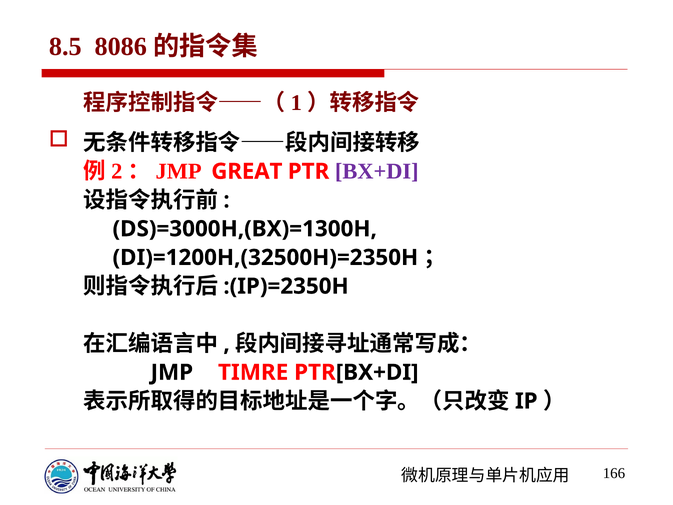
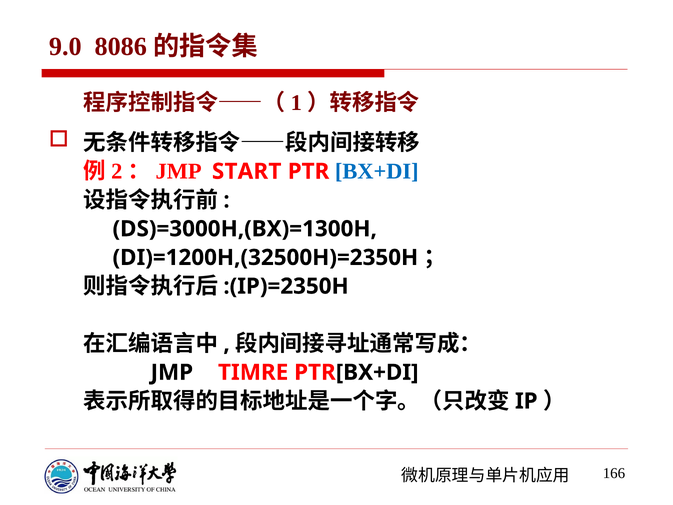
8.5: 8.5 -> 9.0
GREAT: GREAT -> START
BX+DI colour: purple -> blue
